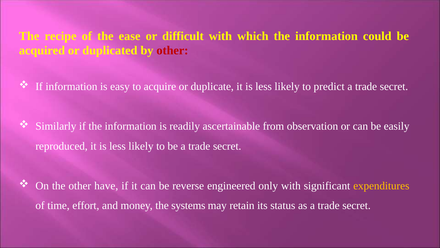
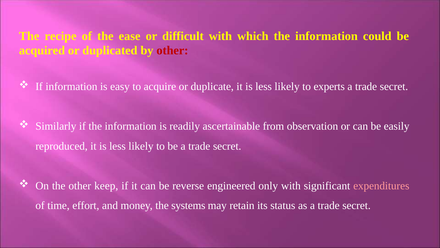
predict: predict -> experts
have: have -> keep
expenditures colour: yellow -> pink
